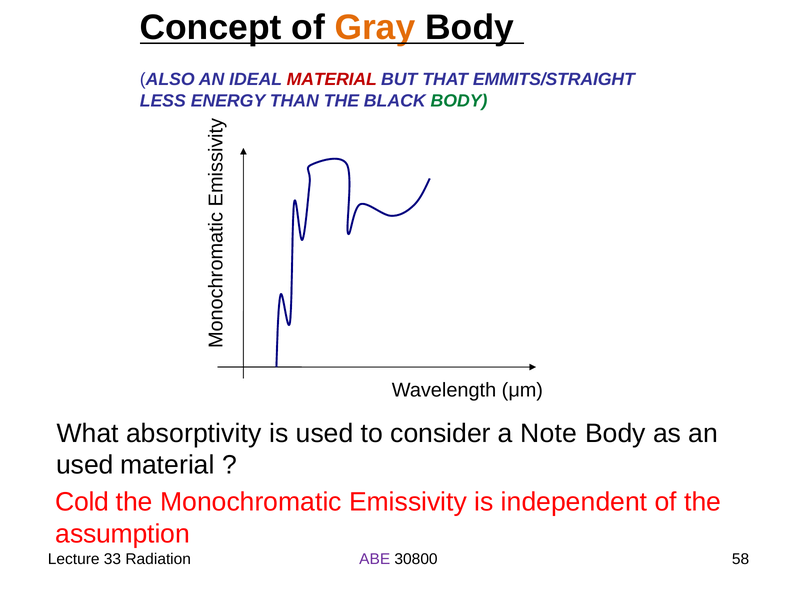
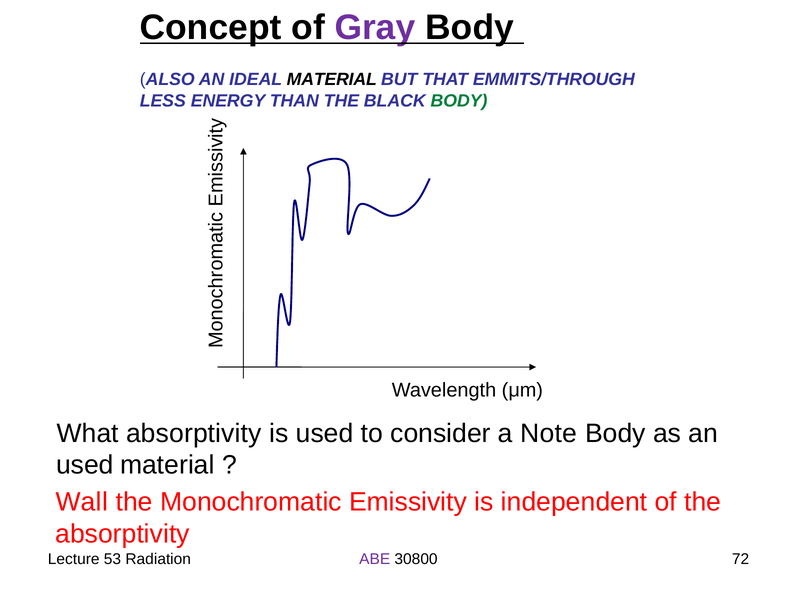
Gray colour: orange -> purple
MATERIAL at (332, 80) colour: red -> black
EMMITS/STRAIGHT: EMMITS/STRAIGHT -> EMMITS/THROUGH
Cold: Cold -> Wall
assumption at (123, 534): assumption -> absorptivity
33: 33 -> 53
58: 58 -> 72
